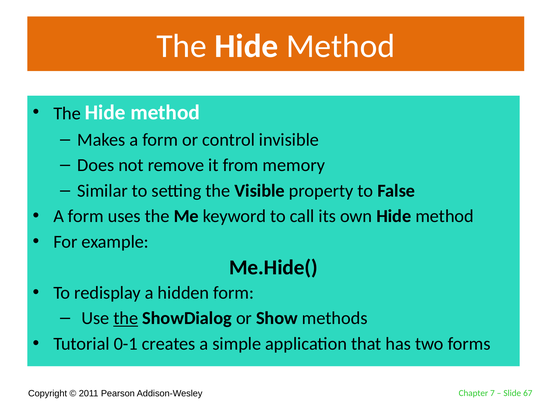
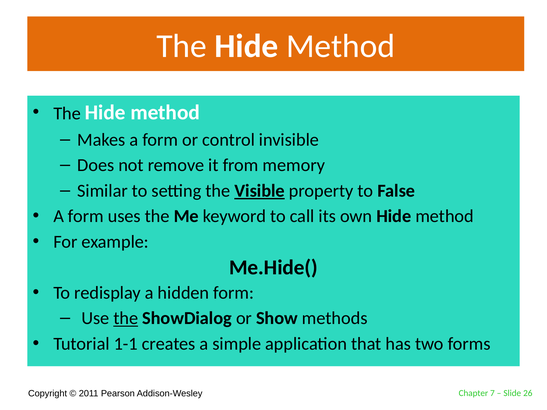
Visible underline: none -> present
0-1: 0-1 -> 1-1
67: 67 -> 26
